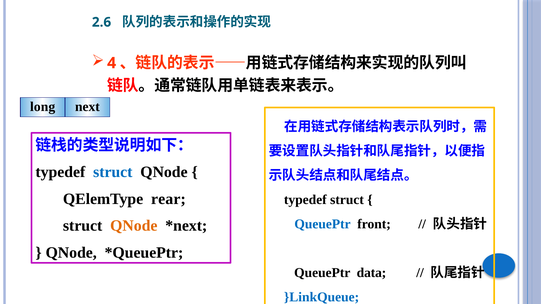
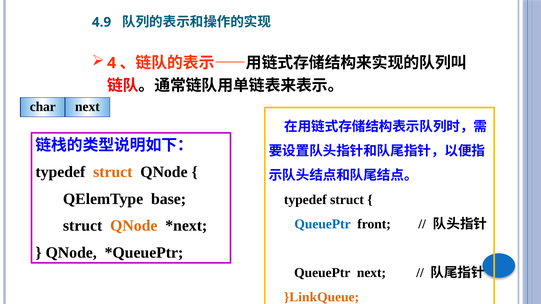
2.6: 2.6 -> 4.9
long: long -> char
struct at (113, 172) colour: blue -> orange
rear: rear -> base
QueuePtr data: data -> next
}LinkQueue colour: blue -> orange
